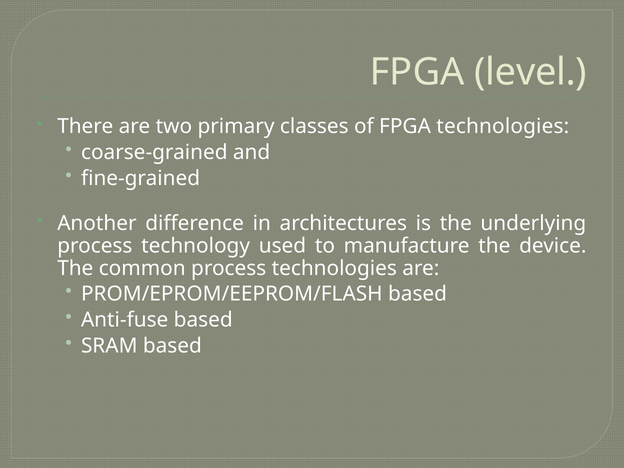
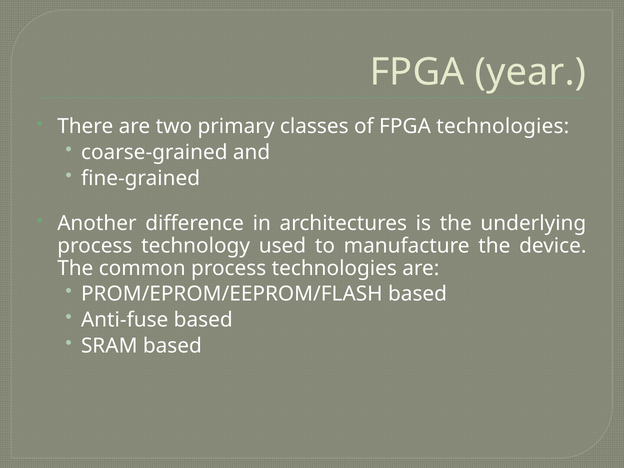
level: level -> year
